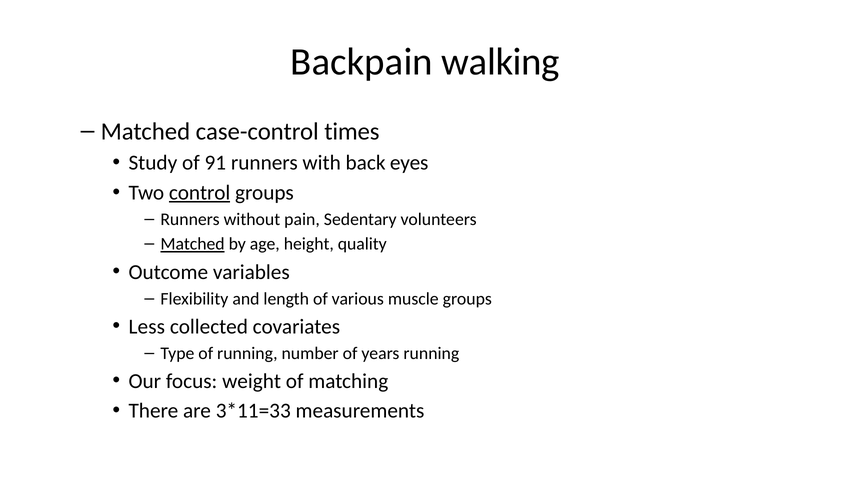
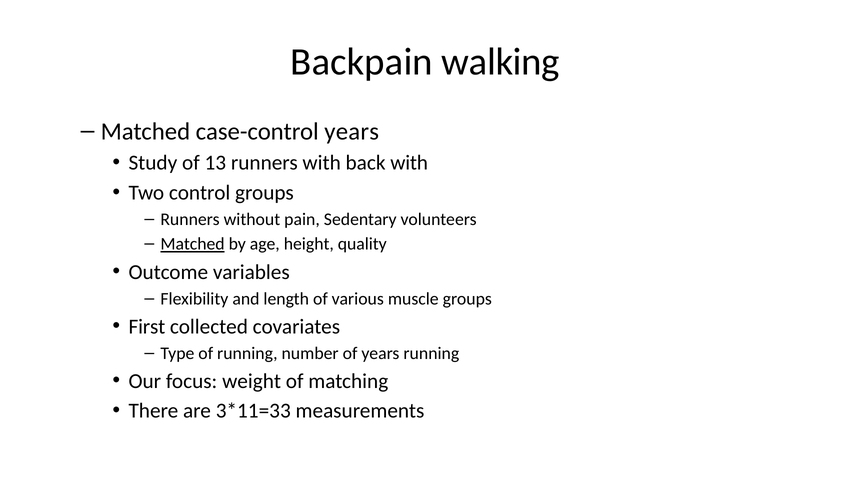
case-control times: times -> years
91: 91 -> 13
back eyes: eyes -> with
control underline: present -> none
Less: Less -> First
